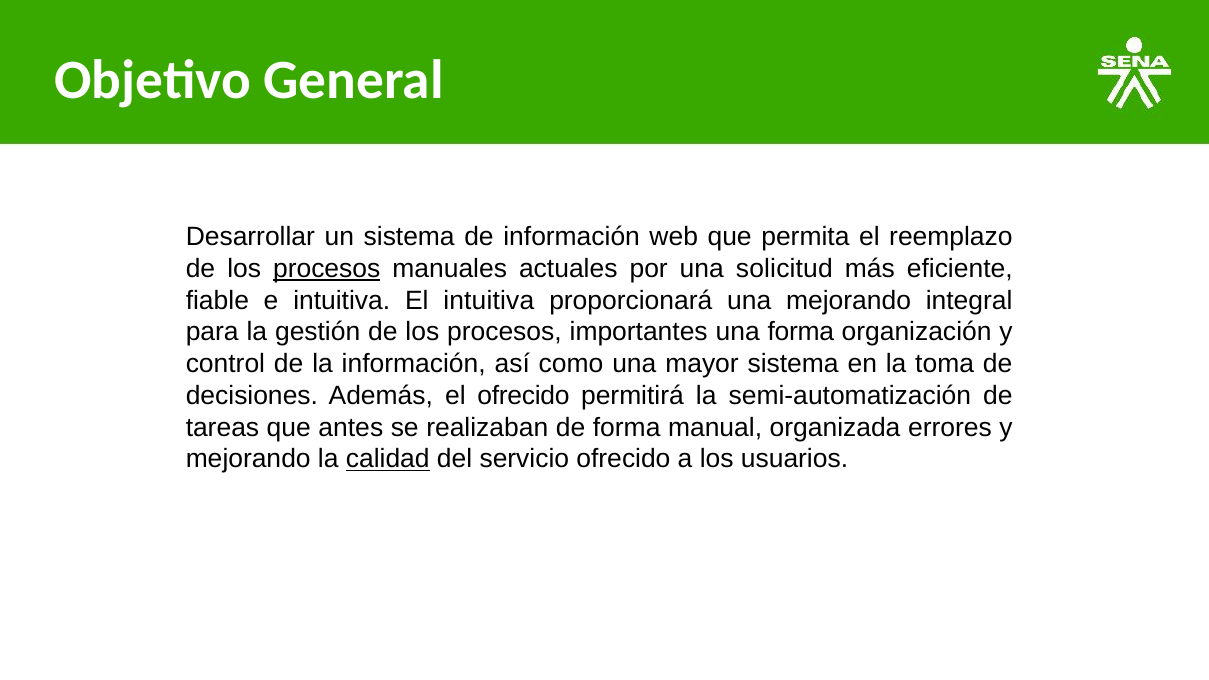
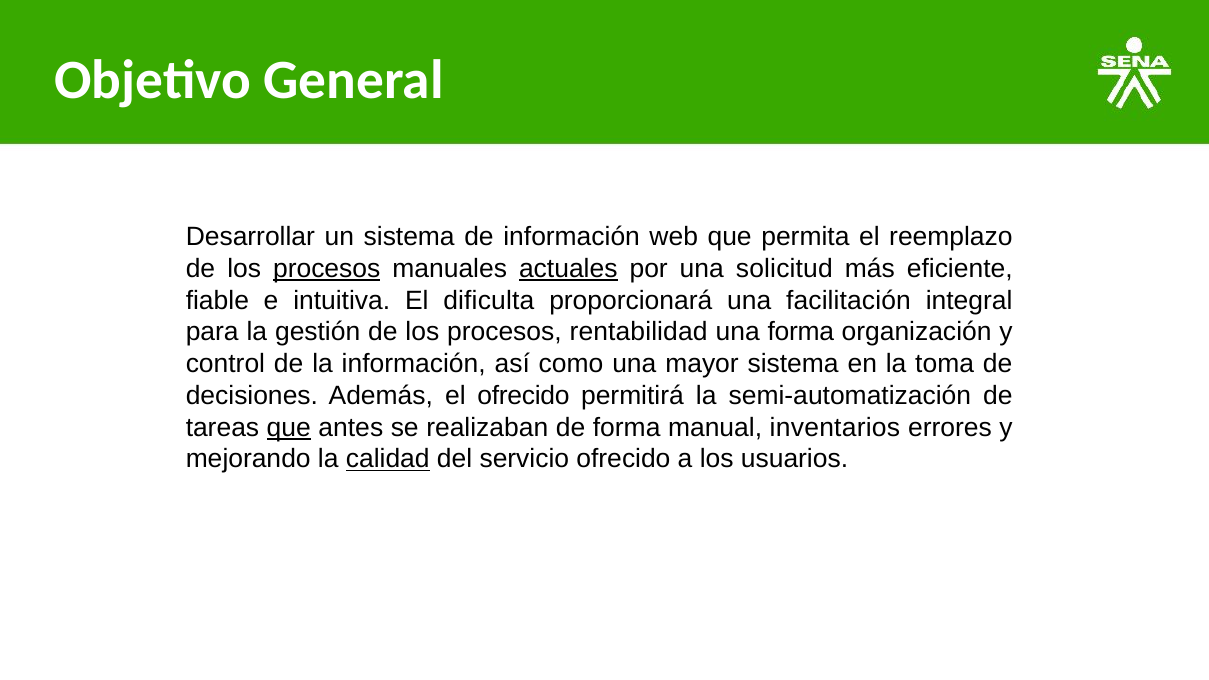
actuales underline: none -> present
El intuitiva: intuitiva -> dificulta
una mejorando: mejorando -> facilitación
importantes: importantes -> rentabilidad
que at (289, 428) underline: none -> present
organizada: organizada -> inventarios
